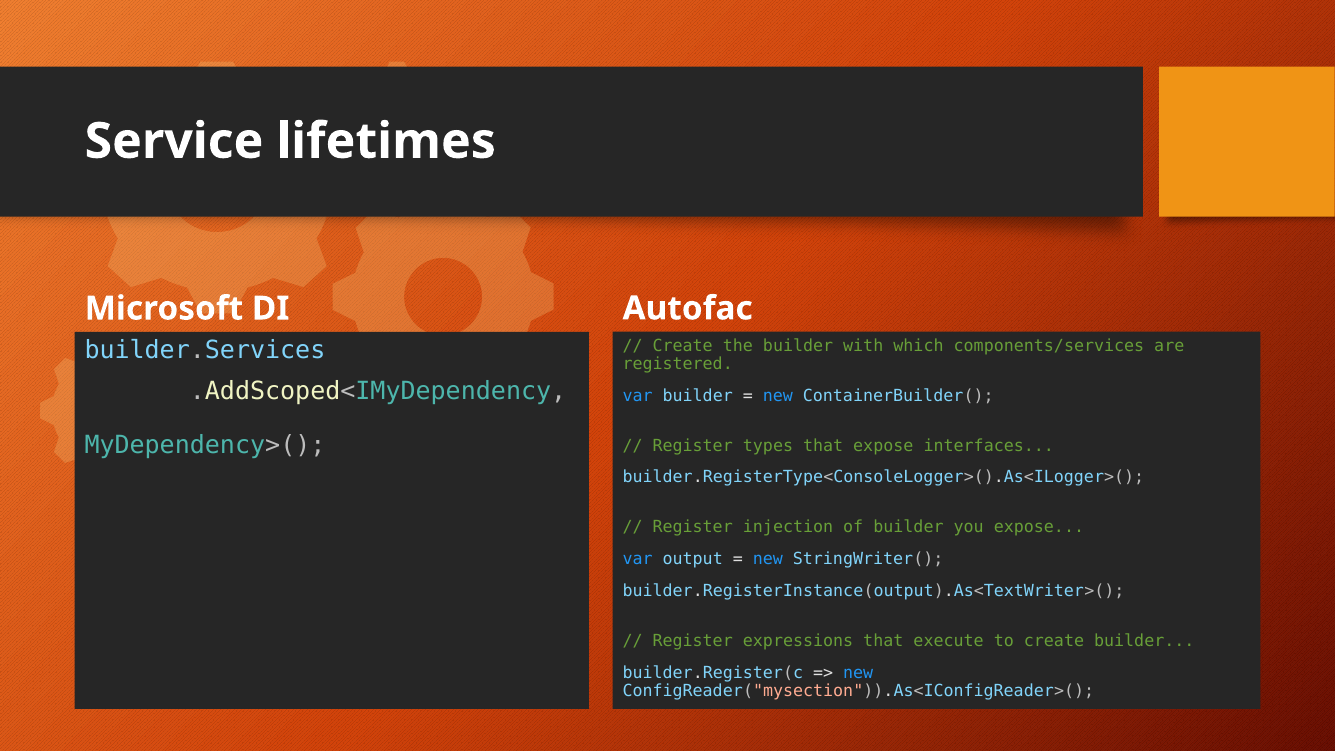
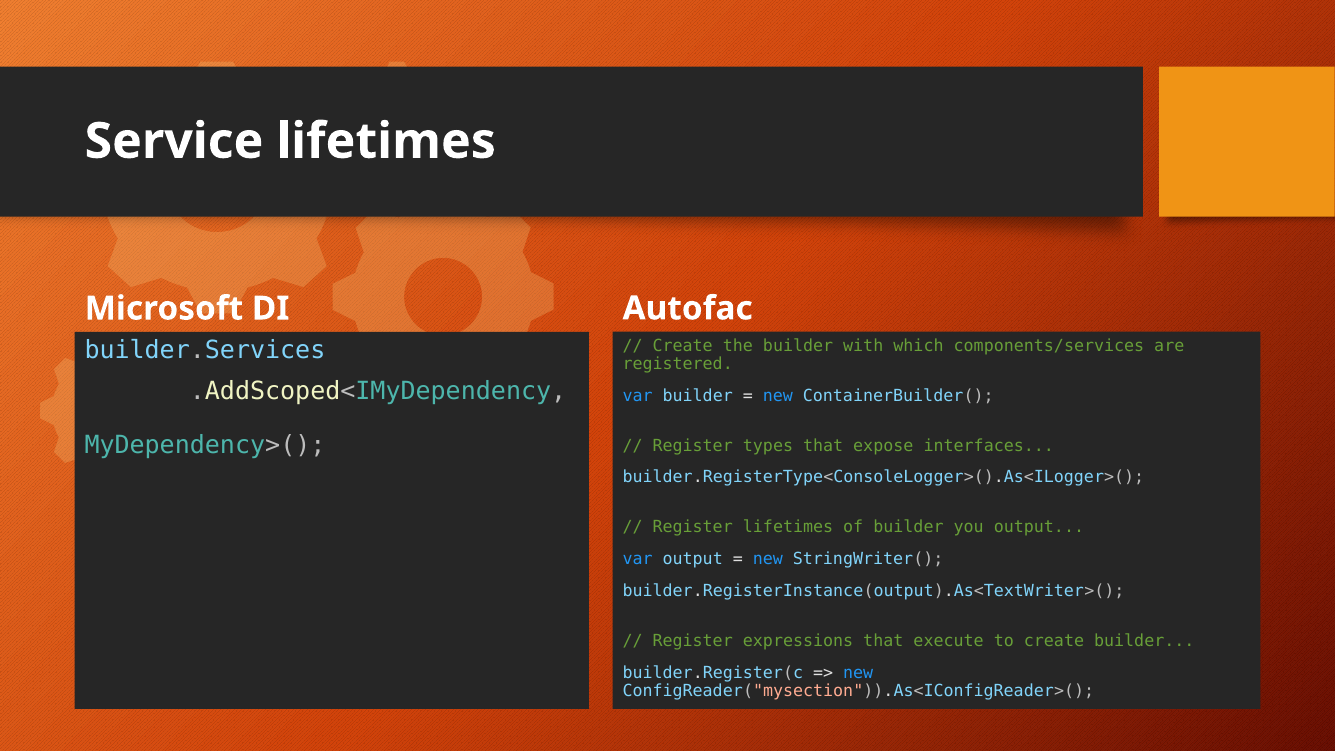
Register injection: injection -> lifetimes
you expose: expose -> output
